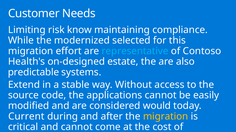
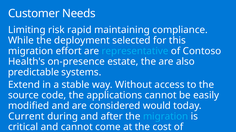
know: know -> rapid
modernized: modernized -> deployment
on-designed: on-designed -> on-presence
migration at (166, 117) colour: yellow -> light blue
